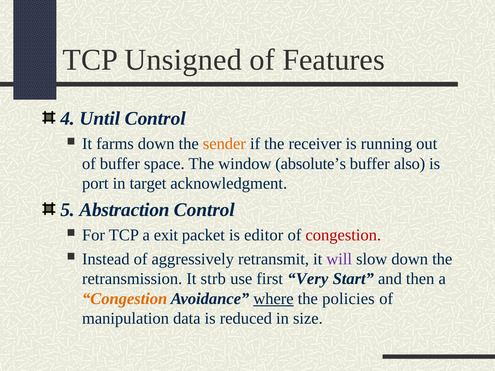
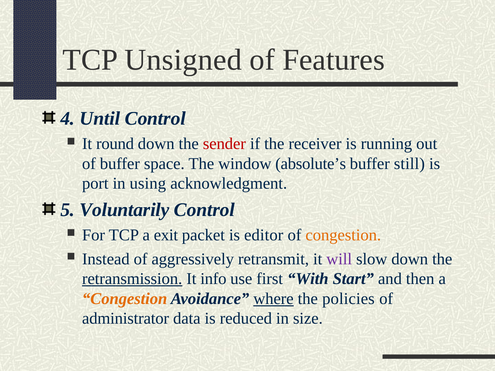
farms: farms -> round
sender colour: orange -> red
also: also -> still
target: target -> using
Abstraction: Abstraction -> Voluntarily
congestion at (343, 235) colour: red -> orange
retransmission underline: none -> present
strb: strb -> info
Very: Very -> With
manipulation: manipulation -> administrator
